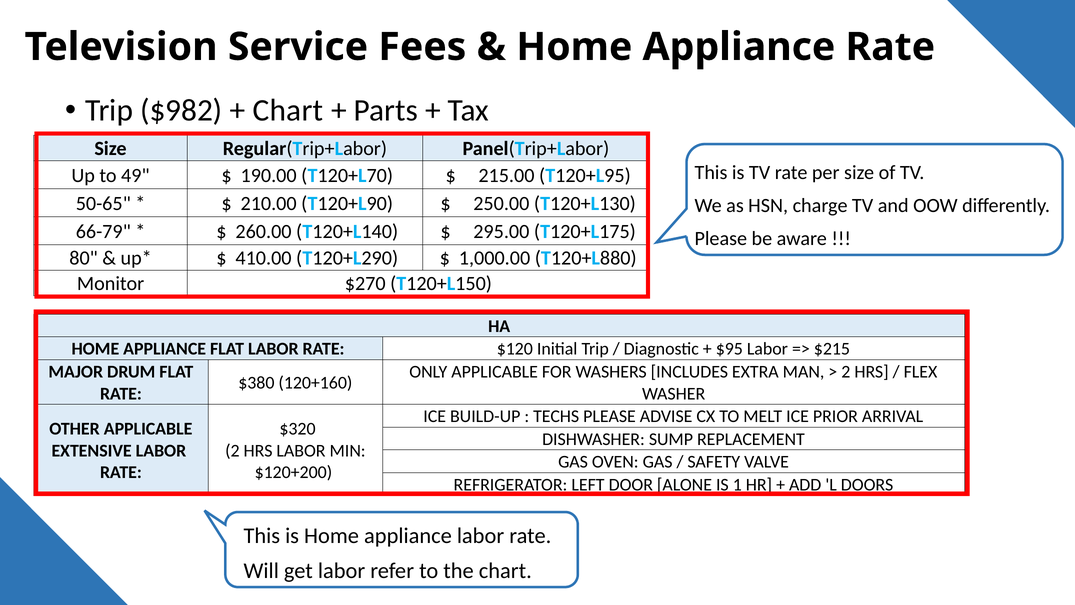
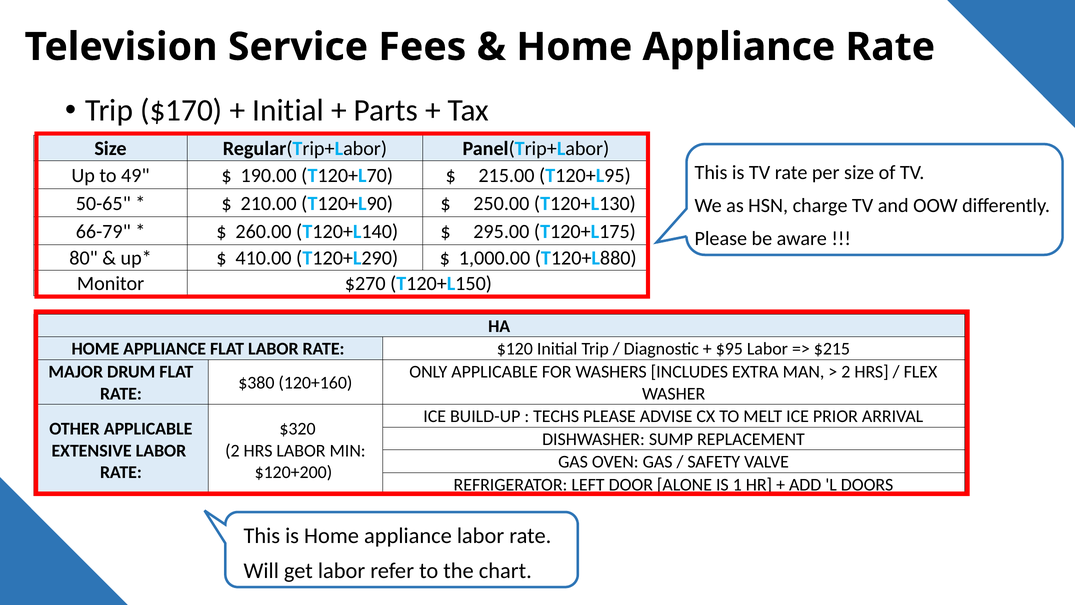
$982: $982 -> $170
Chart at (288, 110): Chart -> Initial
